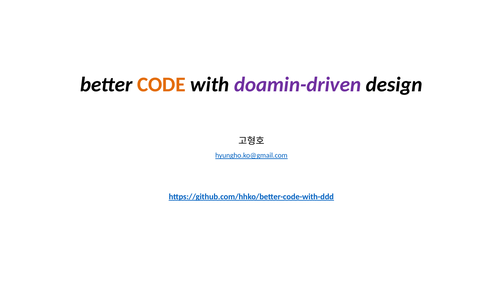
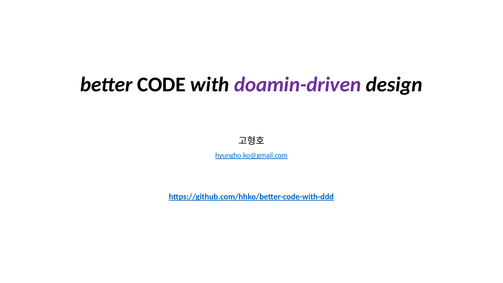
CODE colour: orange -> black
